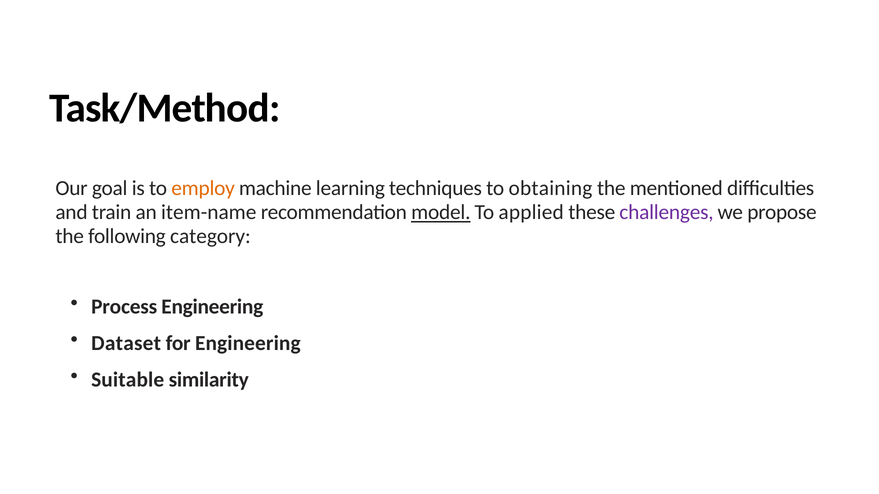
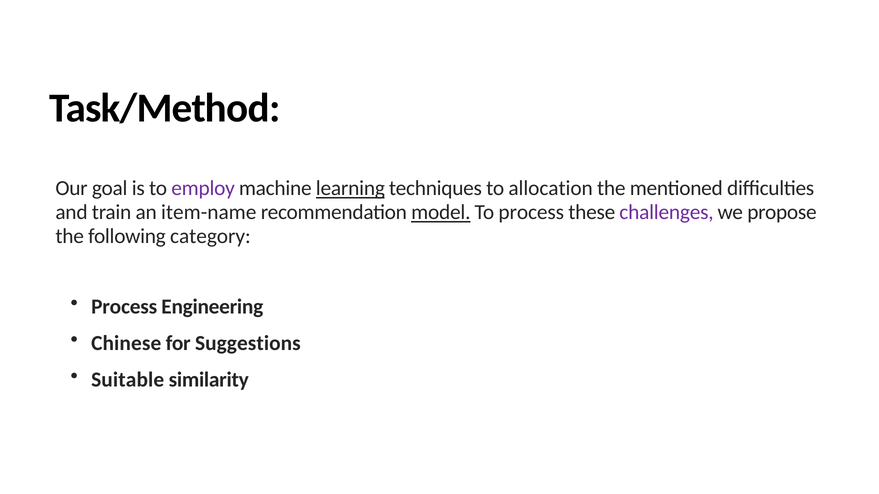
employ colour: orange -> purple
learning underline: none -> present
obtaining: obtaining -> allocation
To applied: applied -> process
Dataset: Dataset -> Chinese
for Engineering: Engineering -> Suggestions
